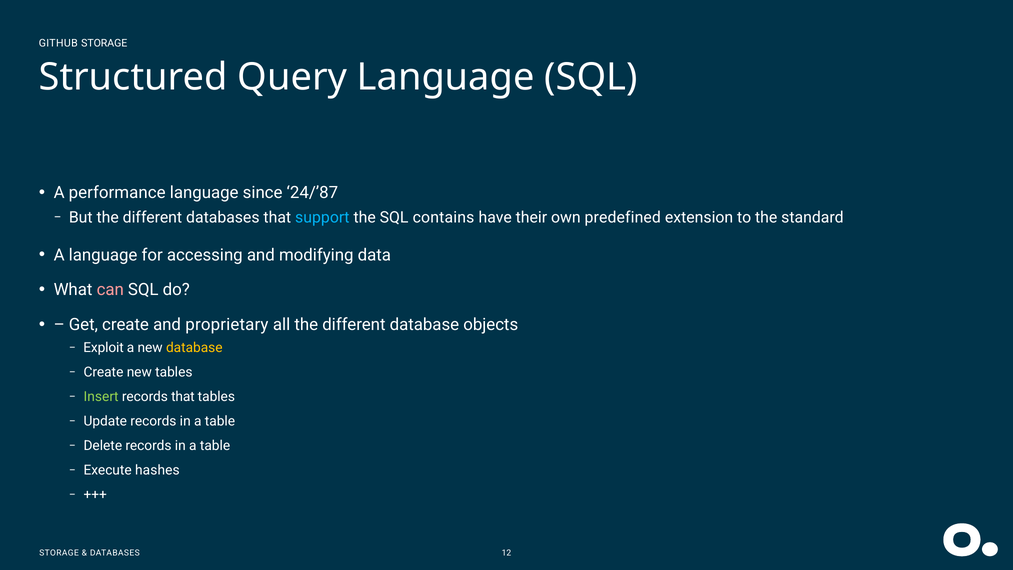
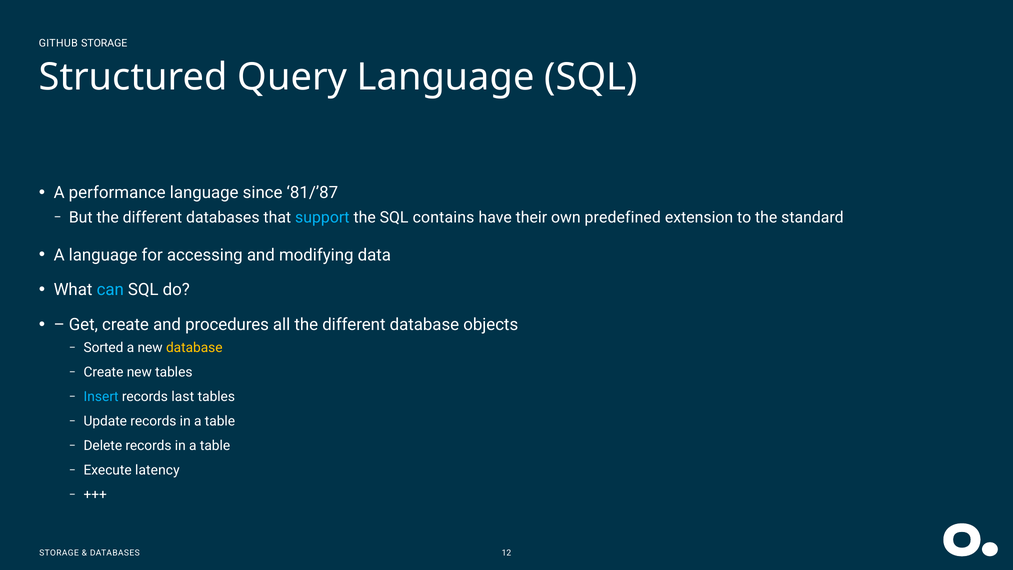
24/’87: 24/’87 -> 81/’87
can colour: pink -> light blue
proprietary: proprietary -> procedures
Exploit: Exploit -> Sorted
Insert colour: light green -> light blue
records that: that -> last
hashes: hashes -> latency
